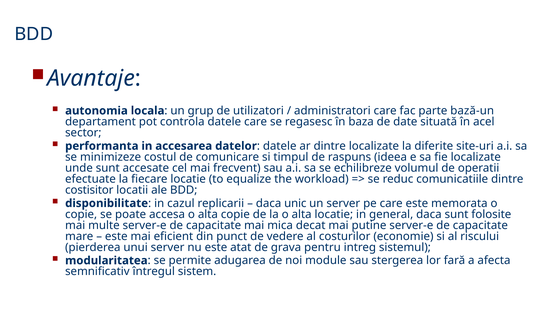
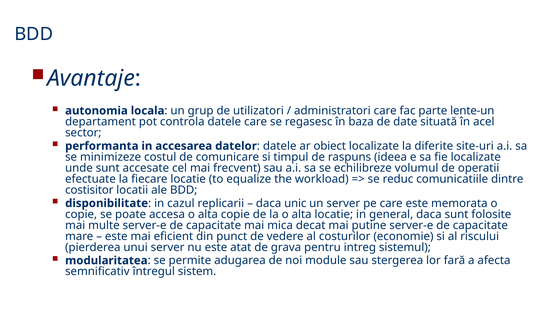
bază-un: bază-un -> lente-un
ar dintre: dintre -> obiect
